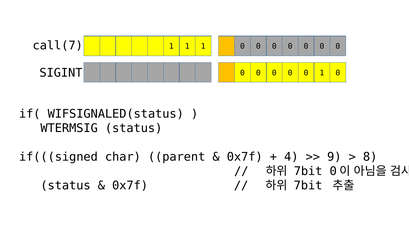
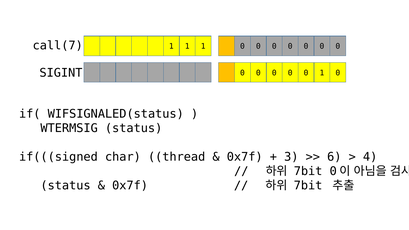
parent: parent -> thread
4: 4 -> 3
9: 9 -> 6
8: 8 -> 4
